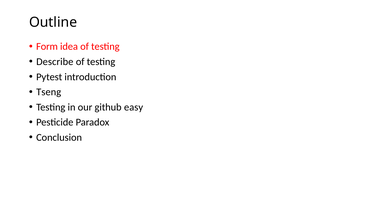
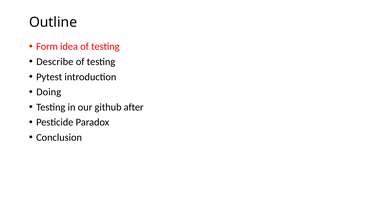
Tseng: Tseng -> Doing
easy: easy -> after
